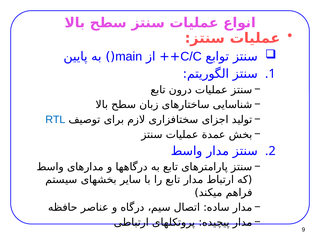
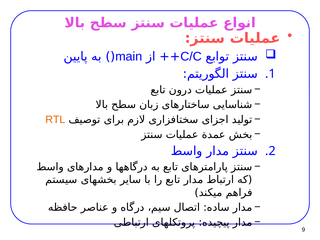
RTL colour: blue -> orange
